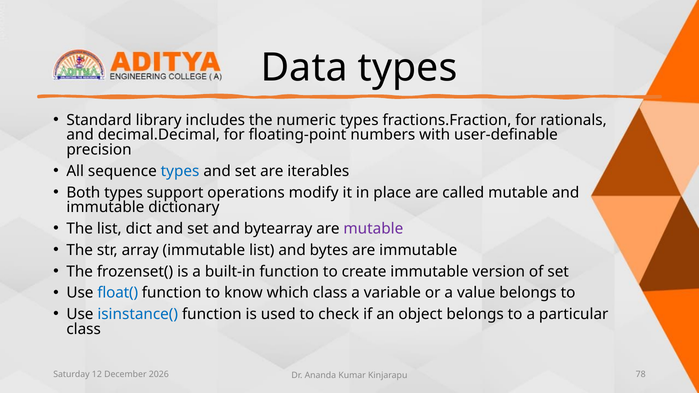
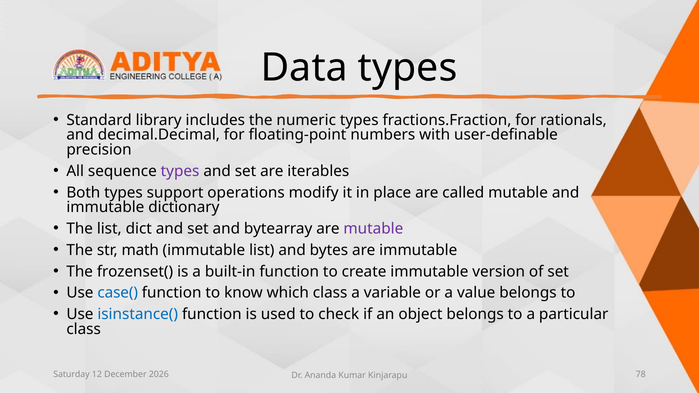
types at (180, 171) colour: blue -> purple
array: array -> math
float(: float( -> case(
